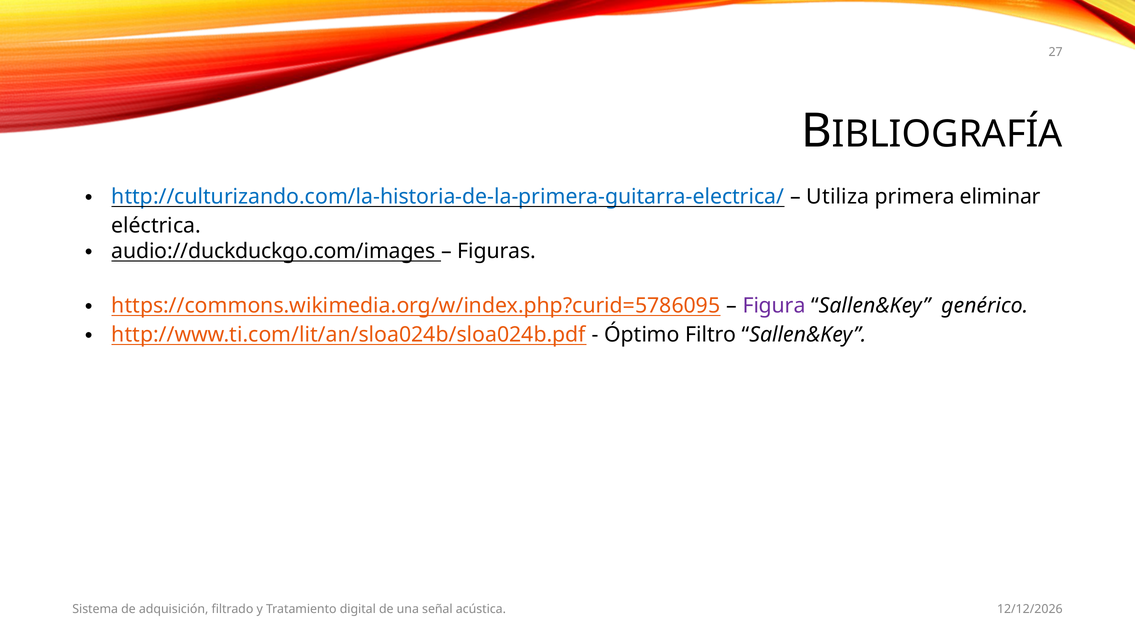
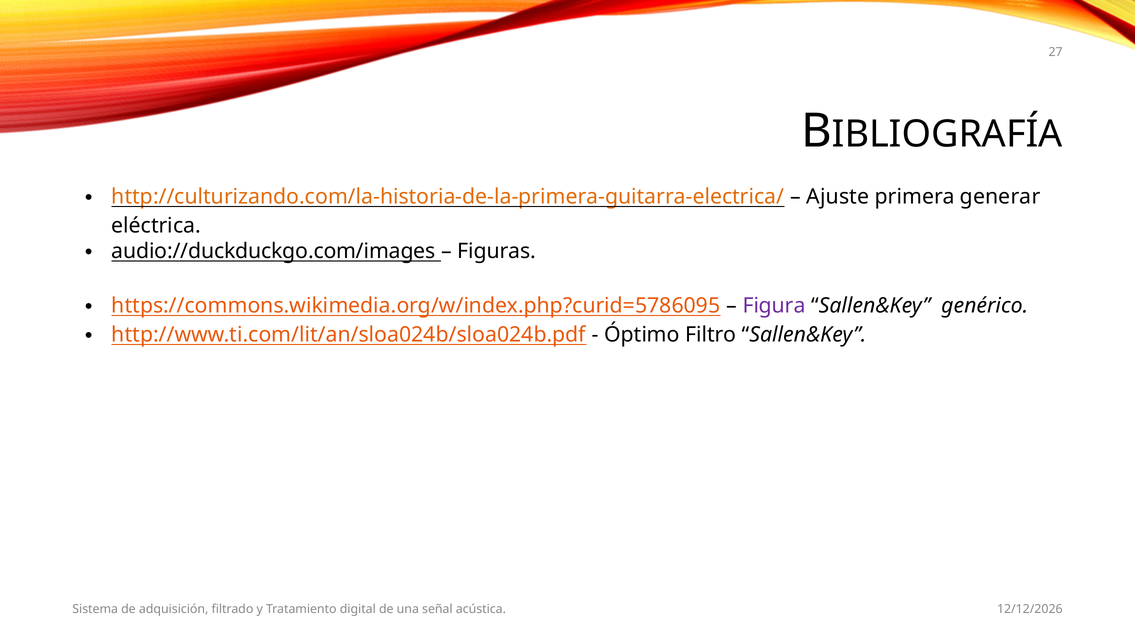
http://culturizando.com/la-historia-de-la-primera-guitarra-electrica/ colour: blue -> orange
Utiliza: Utiliza -> Ajuste
eliminar: eliminar -> generar
